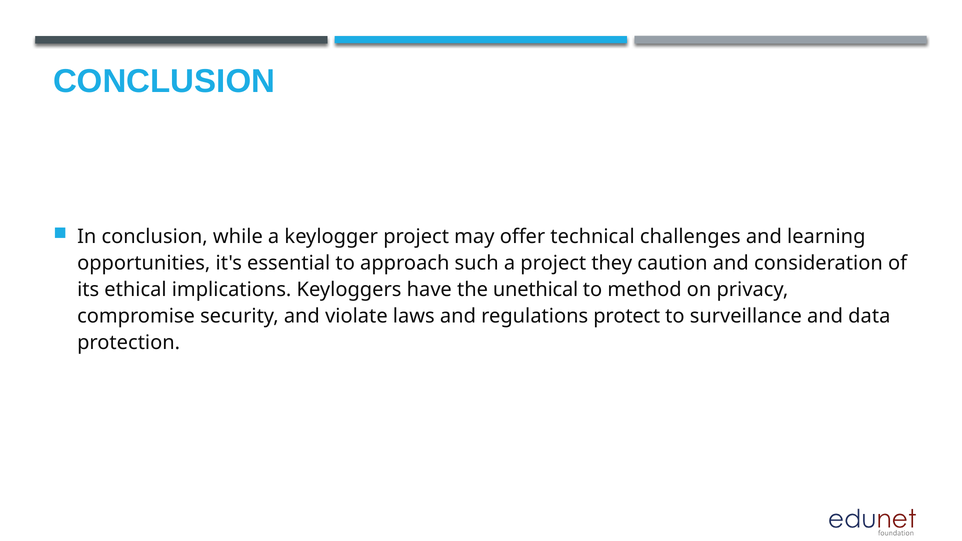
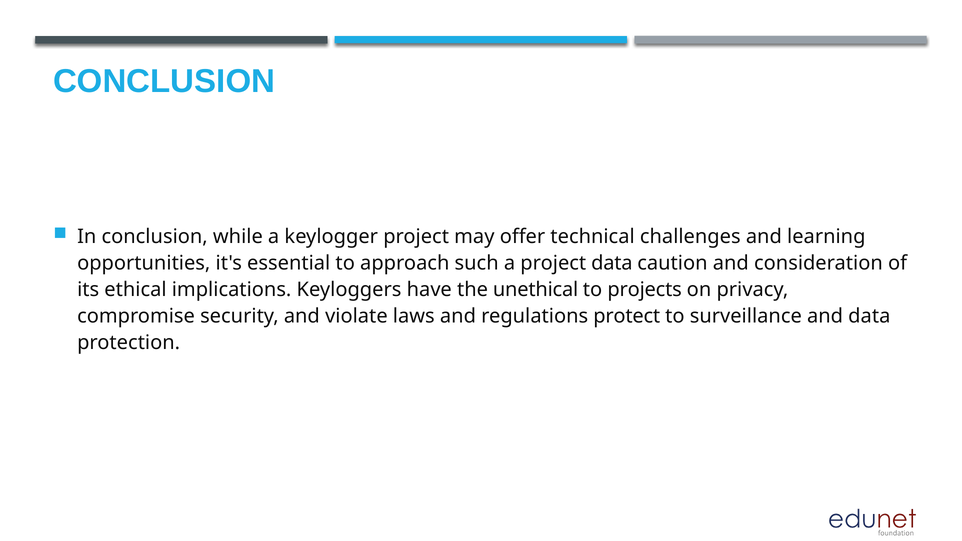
project they: they -> data
method: method -> projects
